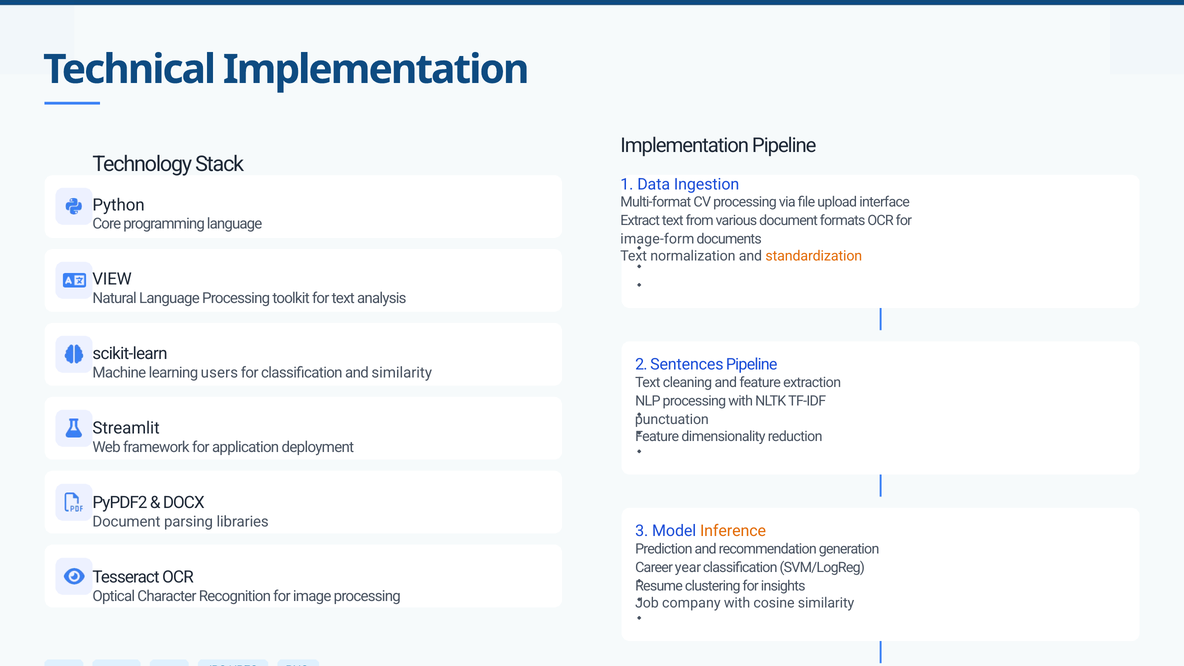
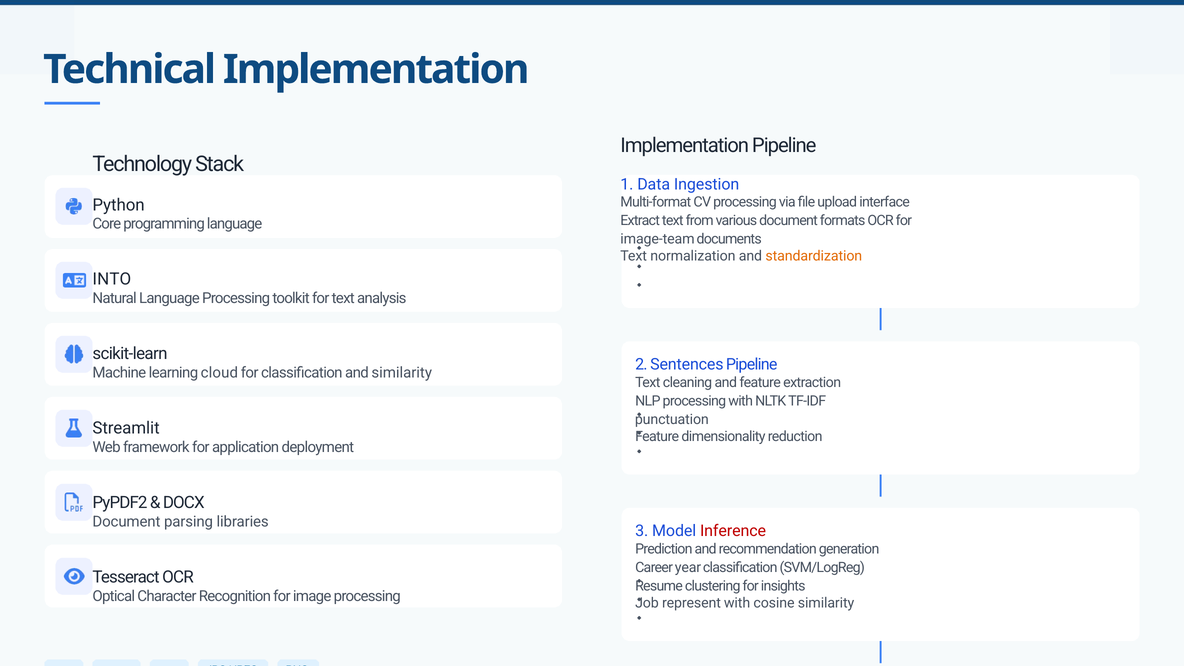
image-form: image-form -> image-team
VIEW: VIEW -> INTO
users: users -> cloud
Inference colour: orange -> red
company: company -> represent
